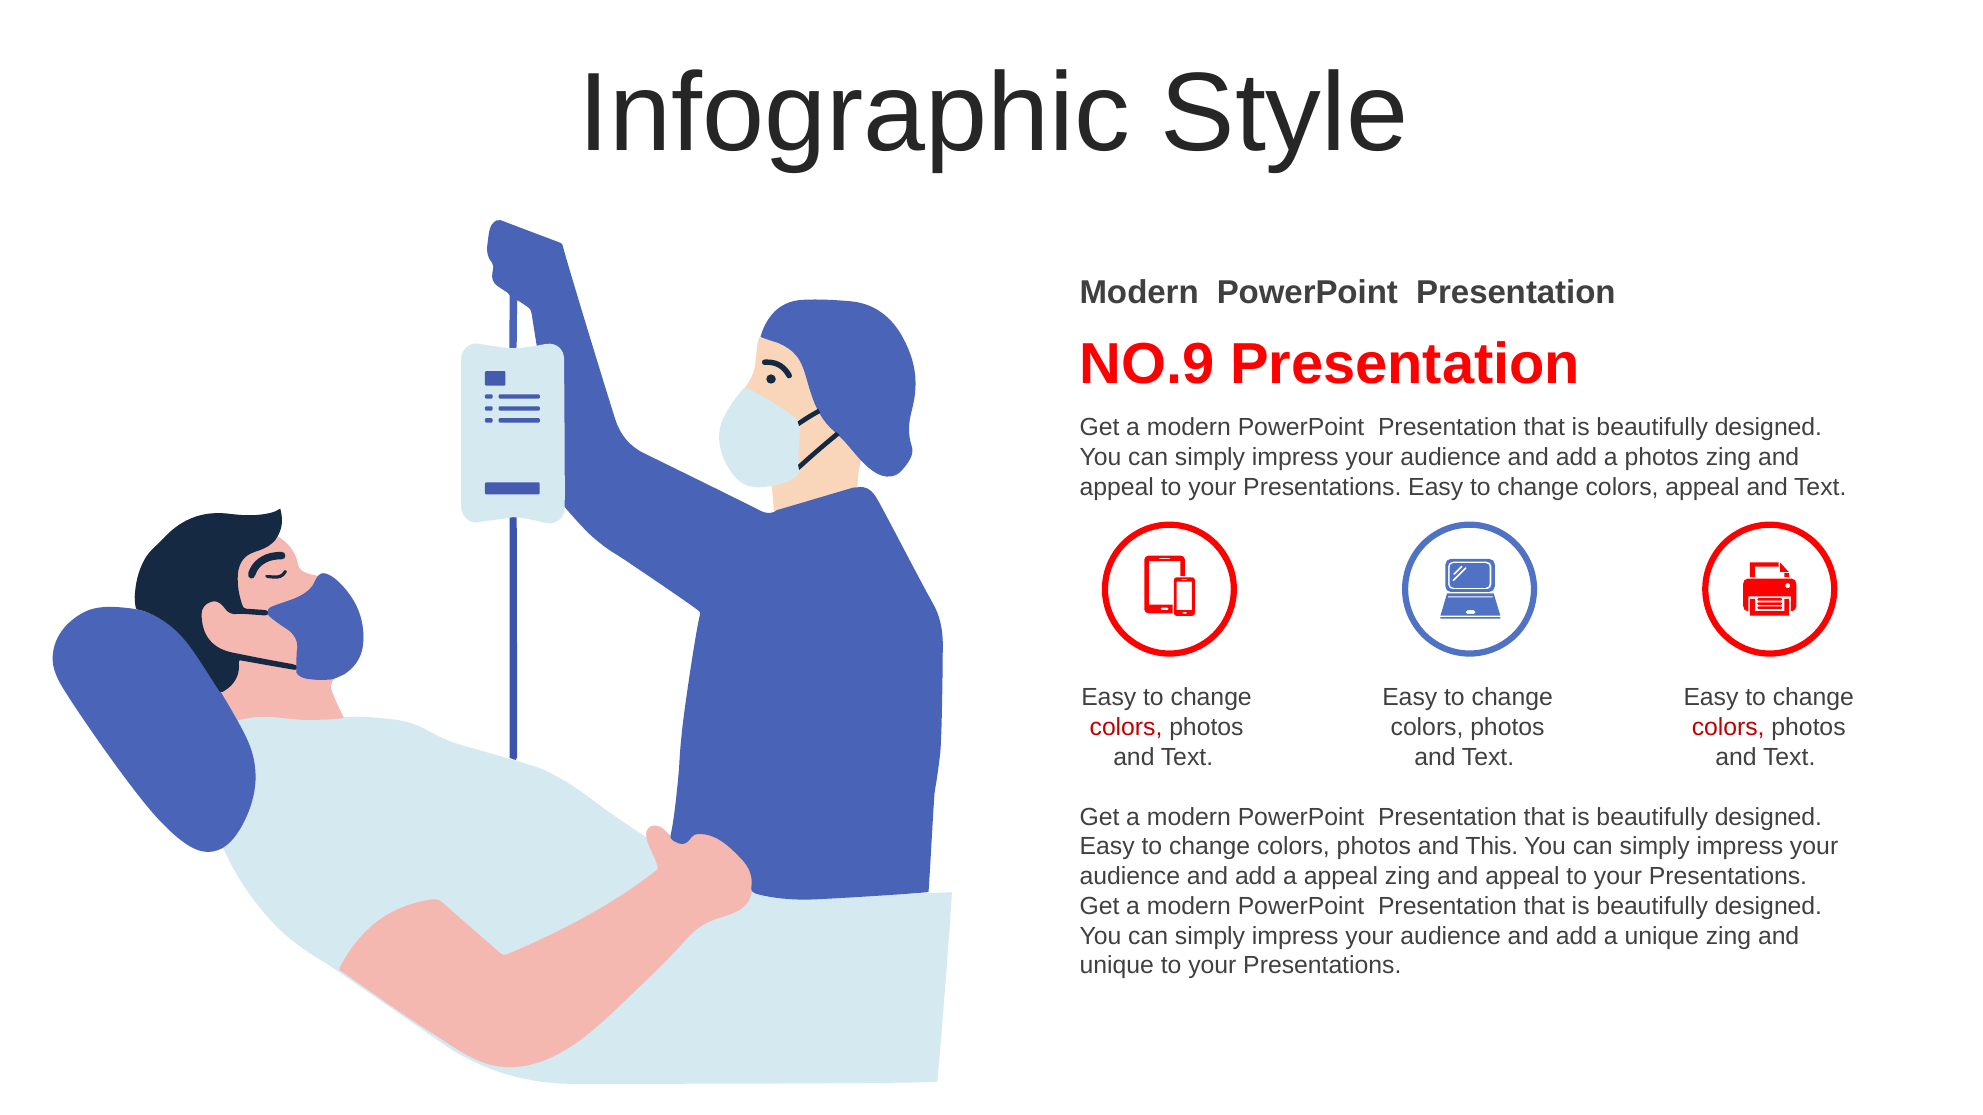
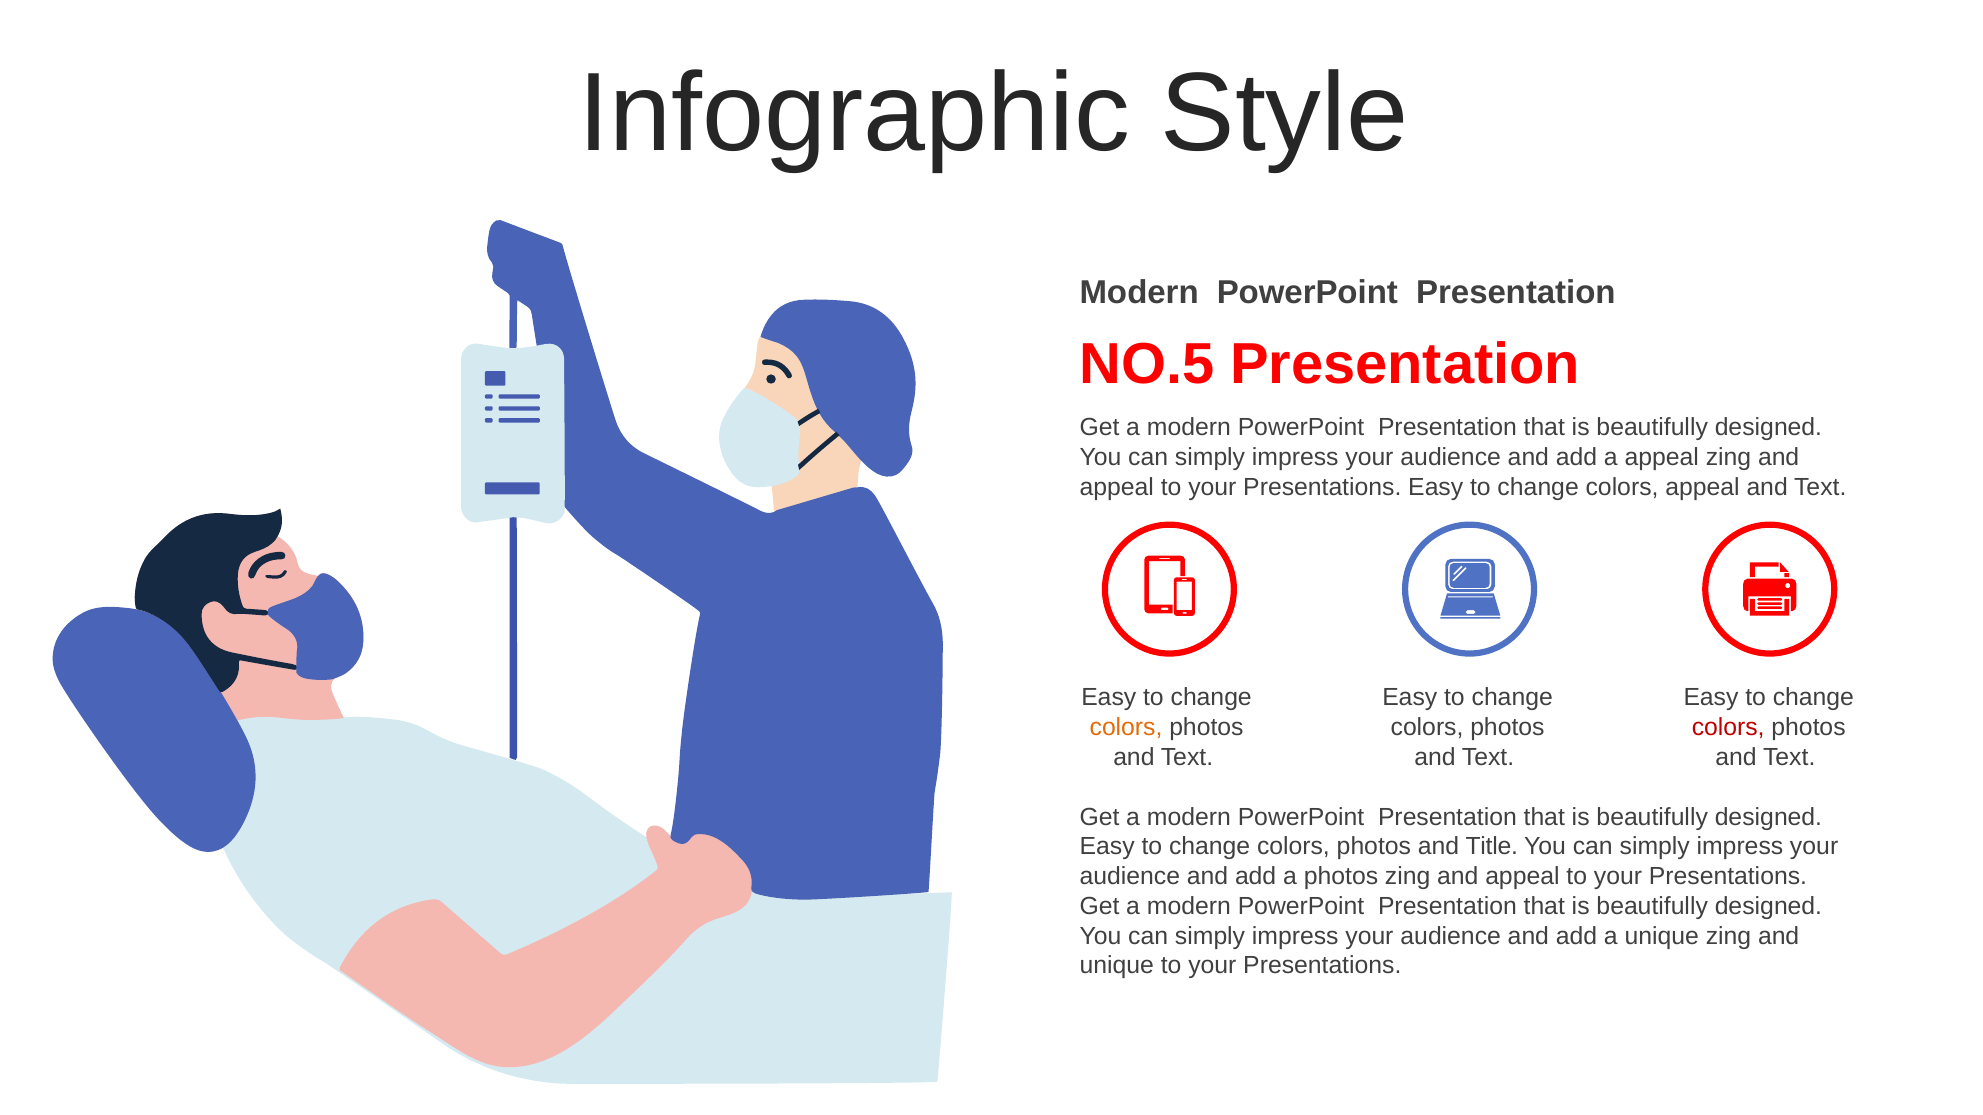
NO.9: NO.9 -> NO.5
a photos: photos -> appeal
colors at (1126, 728) colour: red -> orange
This: This -> Title
a appeal: appeal -> photos
